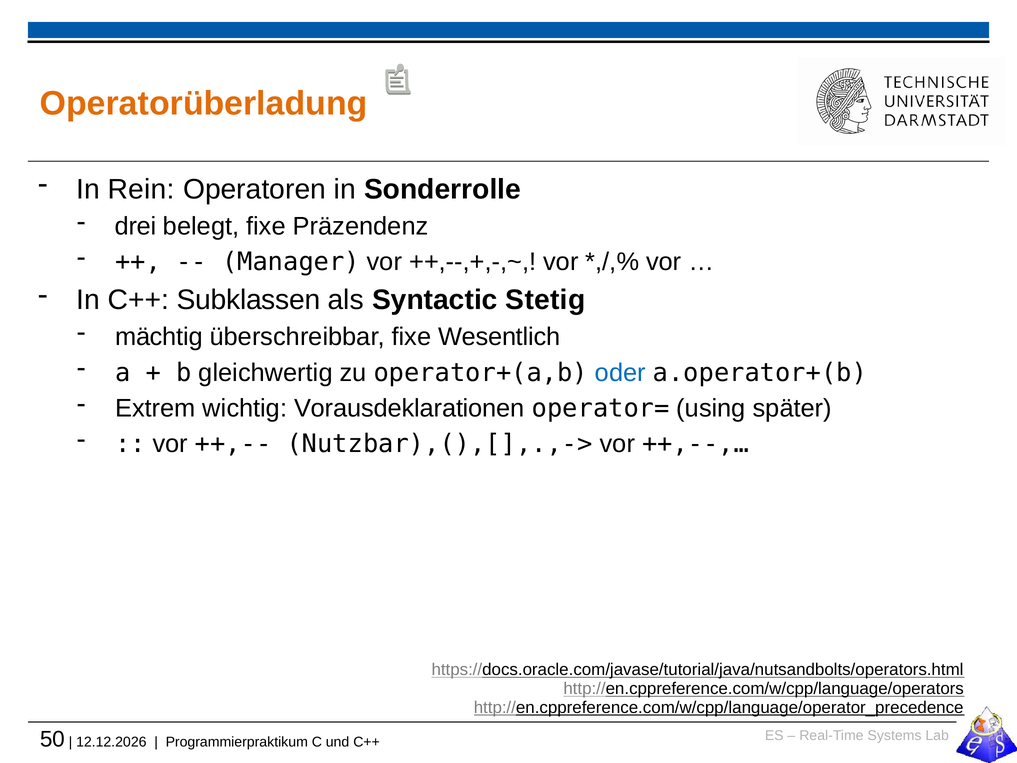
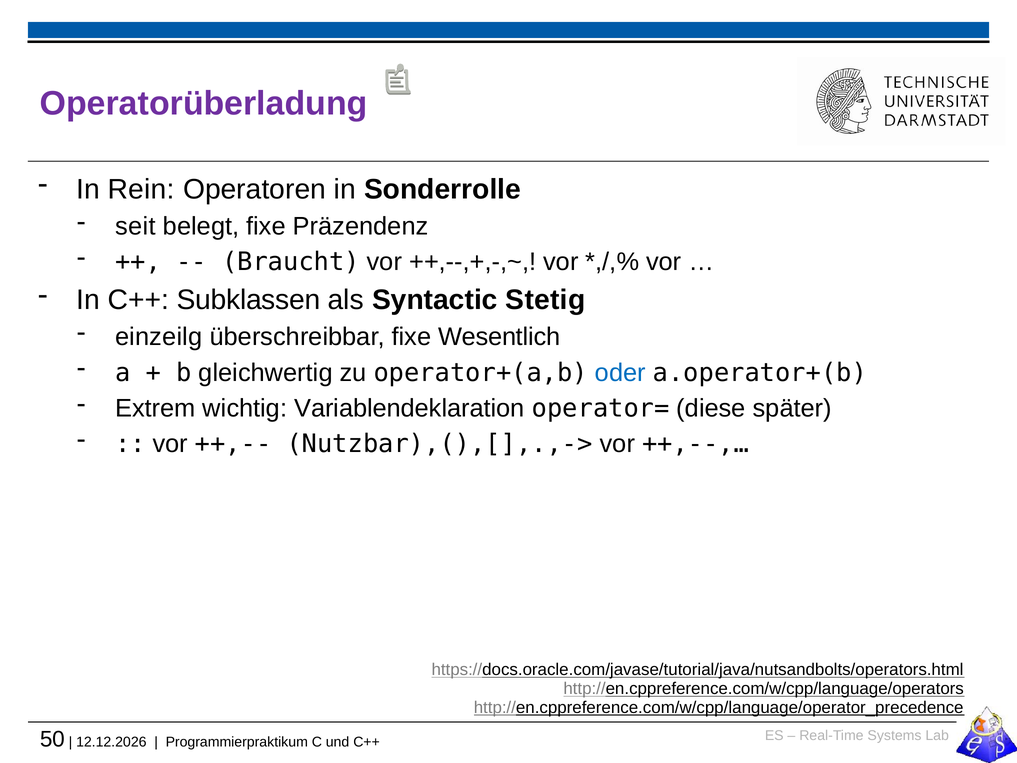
Operatorüberladung colour: orange -> purple
drei: drei -> seit
Manager: Manager -> Braucht
mächtig: mächtig -> einzeilg
Vorausdeklarationen: Vorausdeklarationen -> Variablendeklaration
using: using -> diese
